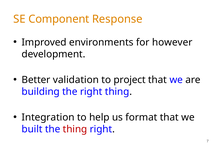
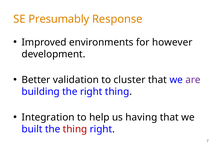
Component: Component -> Presumably
project: project -> cluster
are colour: black -> purple
format: format -> having
